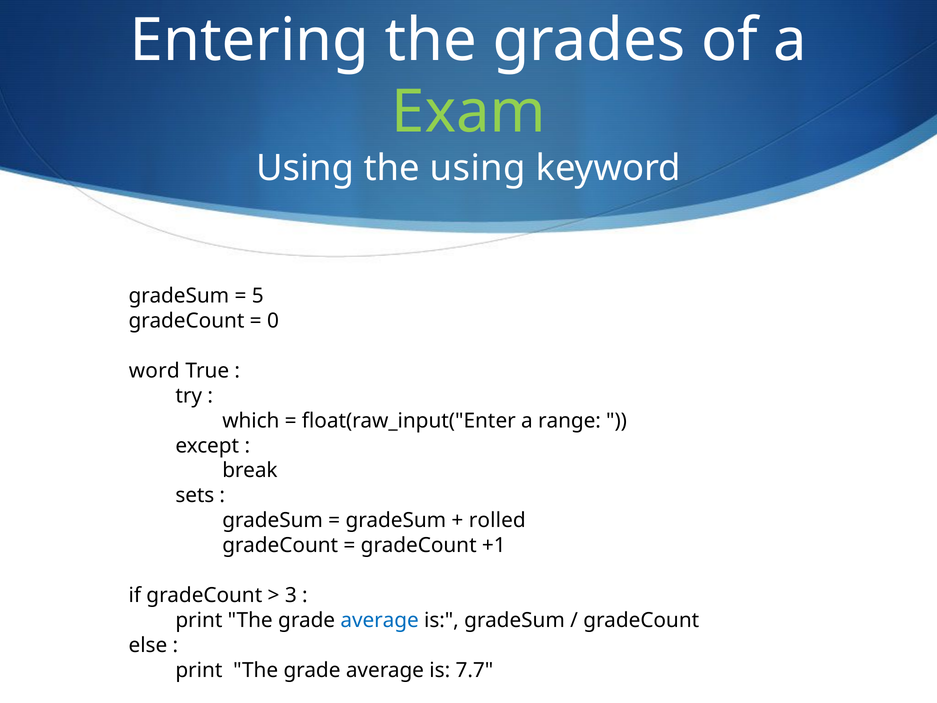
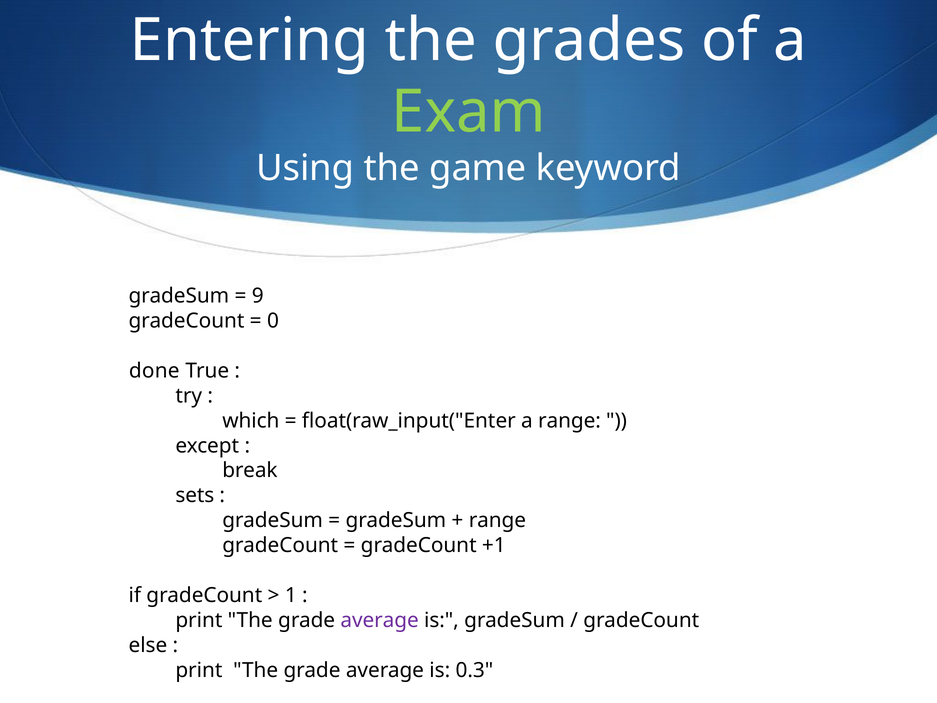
the using: using -> game
5: 5 -> 9
word: word -> done
rolled at (497, 520): rolled -> range
3: 3 -> 1
average at (380, 620) colour: blue -> purple
7.7: 7.7 -> 0.3
